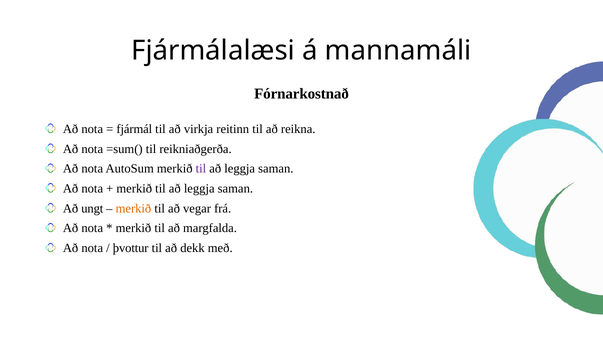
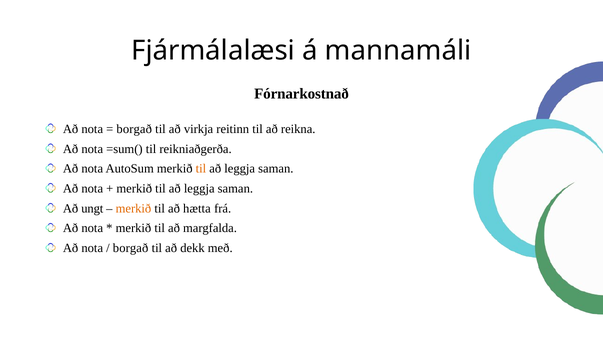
fjármál at (134, 129): fjármál -> borgað
til at (201, 169) colour: purple -> orange
vegar: vegar -> hætta
þvottur at (131, 248): þvottur -> borgað
